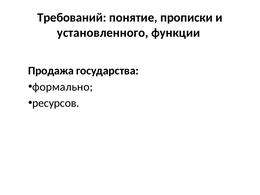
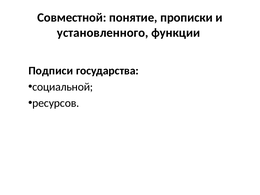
Требований: Требований -> Совместной
Продажа: Продажа -> Подписи
формально: формально -> социальной
